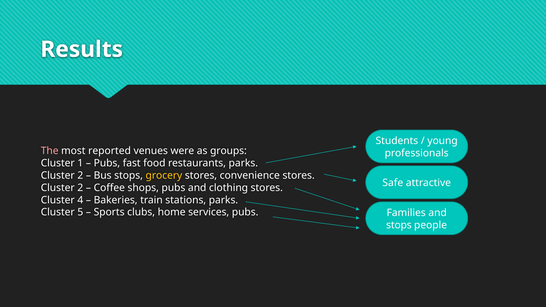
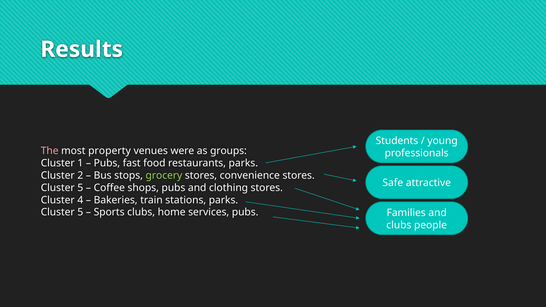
reported: reported -> property
grocery colour: yellow -> light green
2 at (80, 188): 2 -> 5
stops at (399, 225): stops -> clubs
